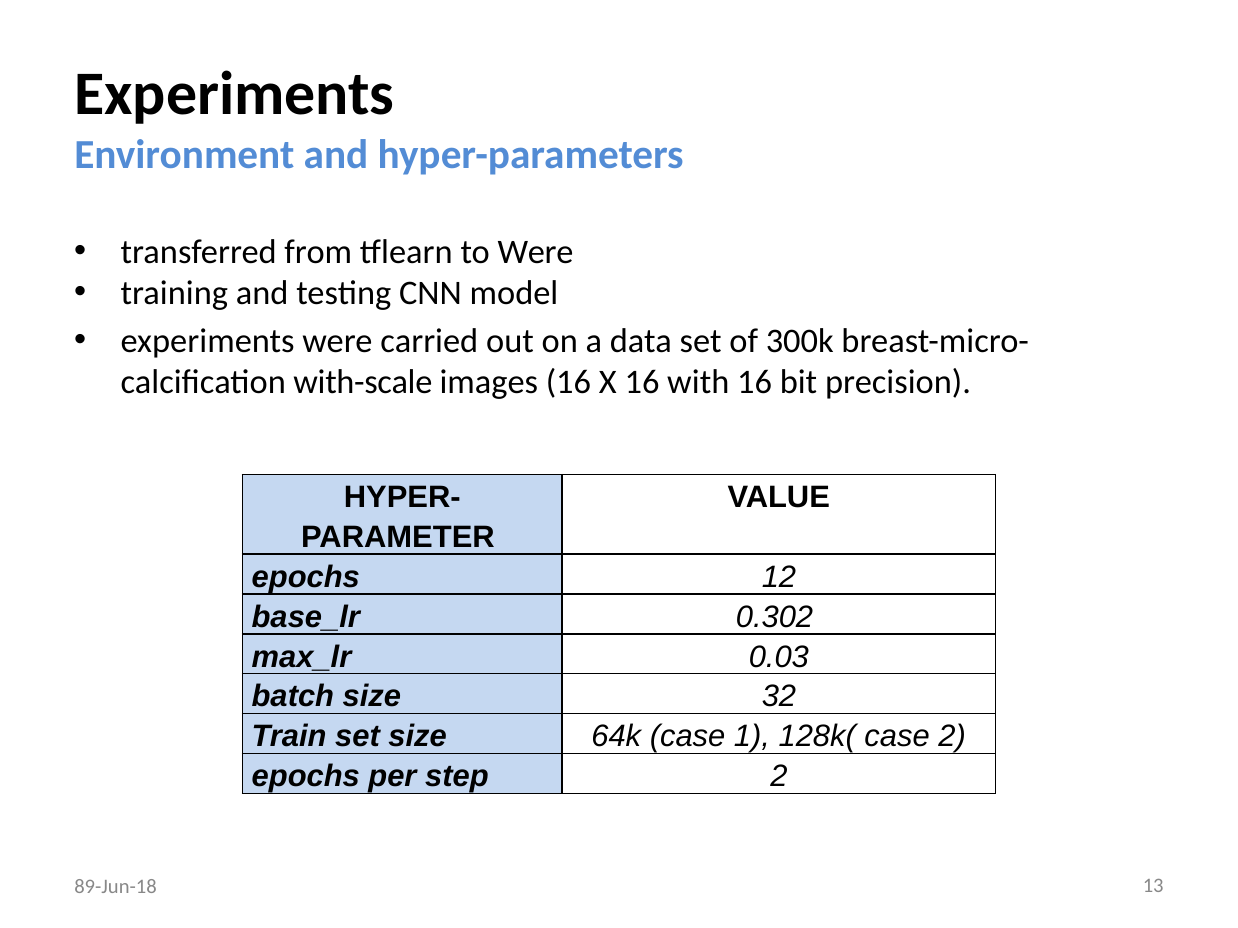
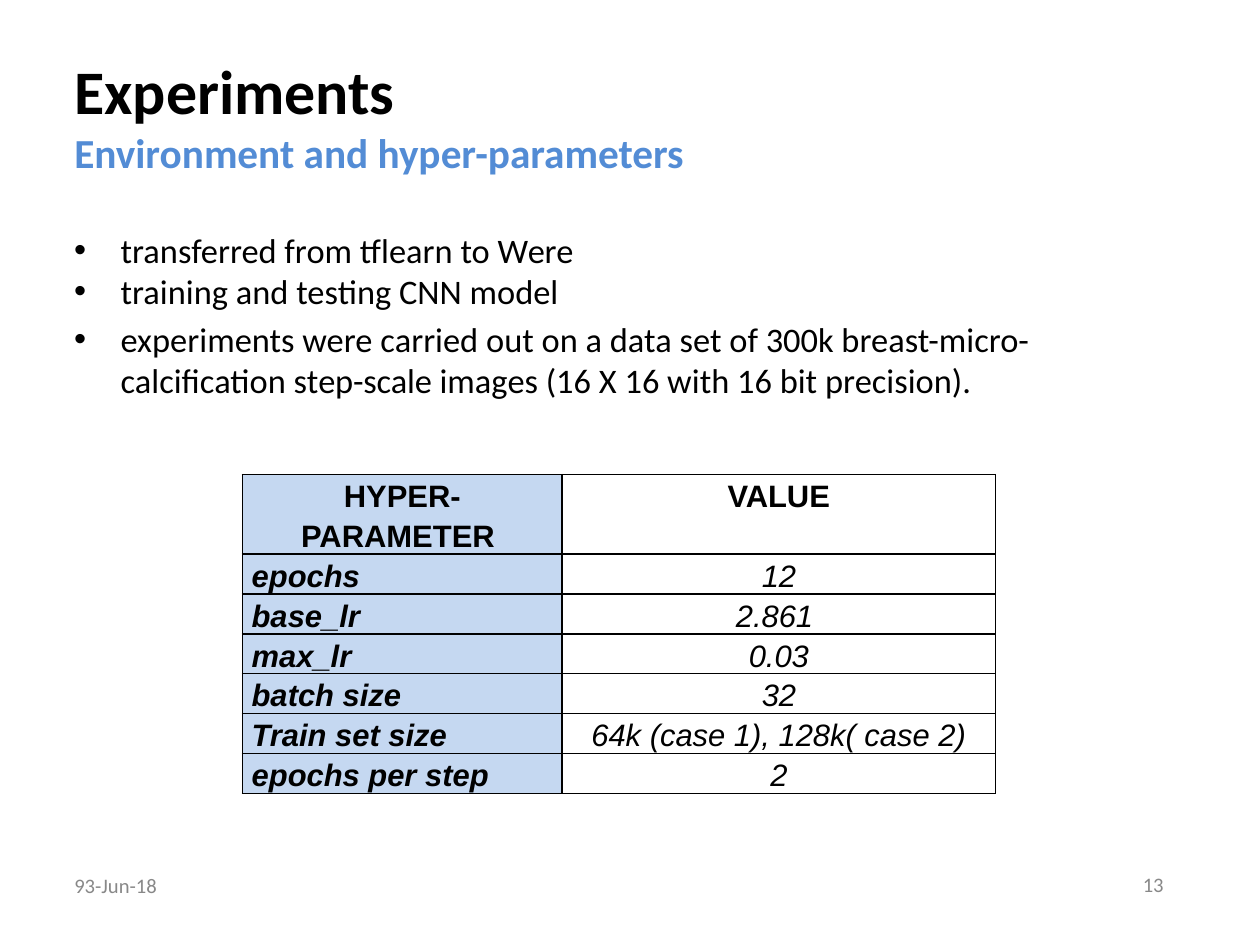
with-scale: with-scale -> step-scale
0.302: 0.302 -> 2.861
89-Jun-18: 89-Jun-18 -> 93-Jun-18
